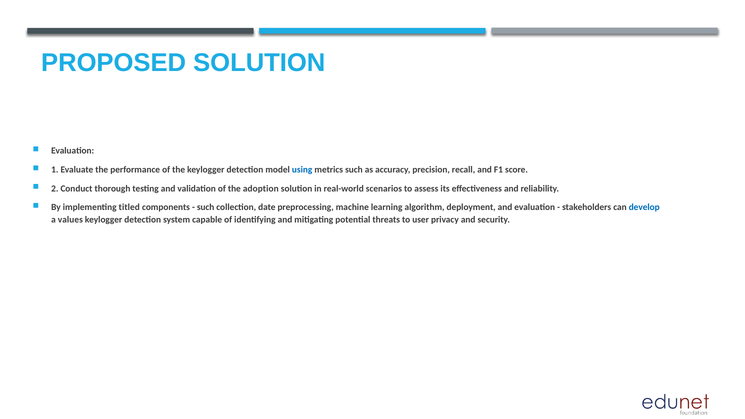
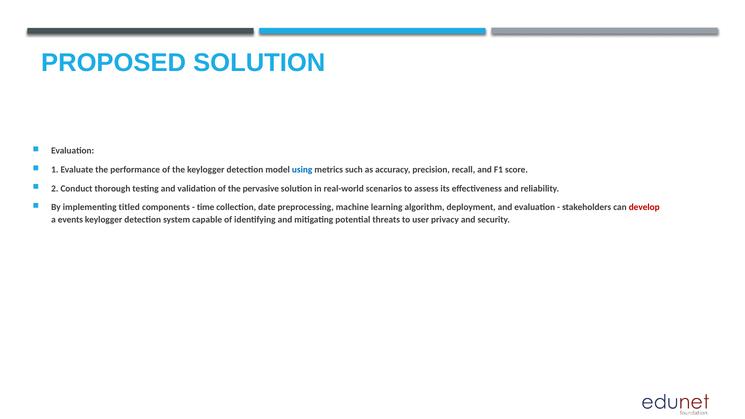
adoption: adoption -> pervasive
such at (206, 207): such -> time
develop colour: blue -> red
values: values -> events
